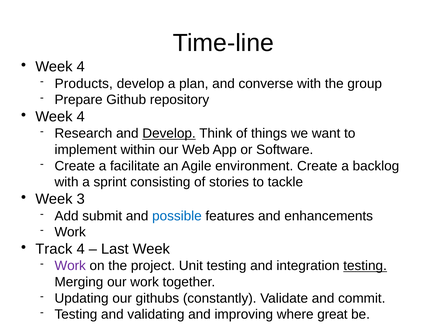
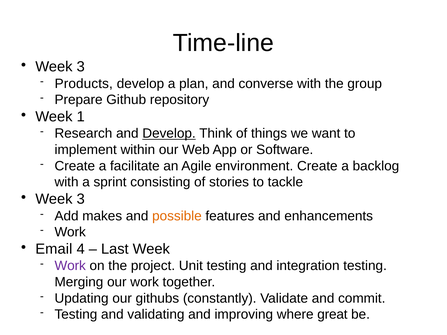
4 at (81, 67): 4 -> 3
4 at (81, 117): 4 -> 1
submit: submit -> makes
possible colour: blue -> orange
Track: Track -> Email
testing at (365, 266) underline: present -> none
